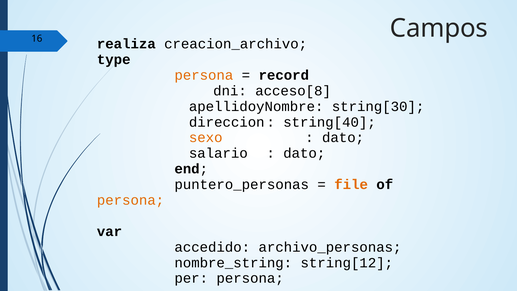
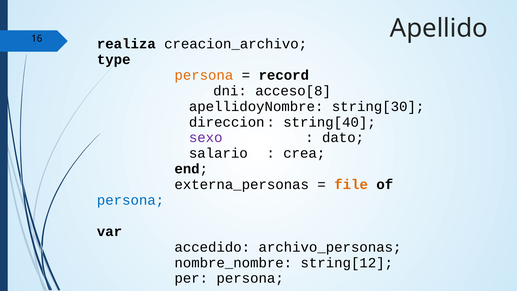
Campos: Campos -> Apellido
sexo colour: orange -> purple
dato at (304, 153): dato -> crea
puntero_personas: puntero_personas -> externa_personas
persona at (131, 200) colour: orange -> blue
nombre_string: nombre_string -> nombre_nombre
